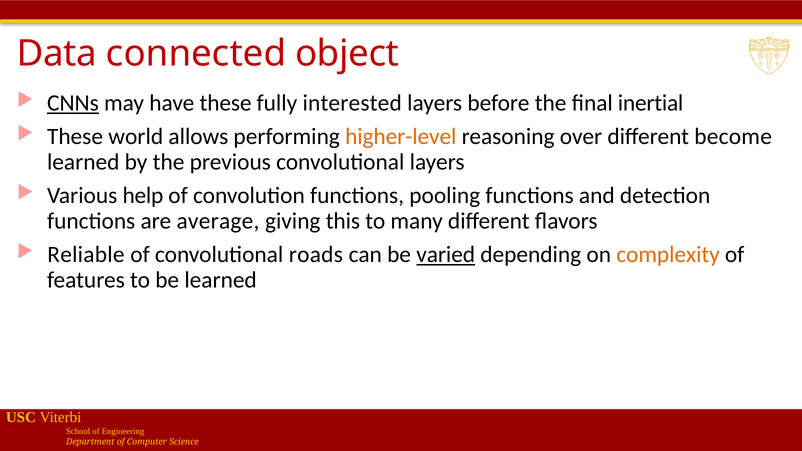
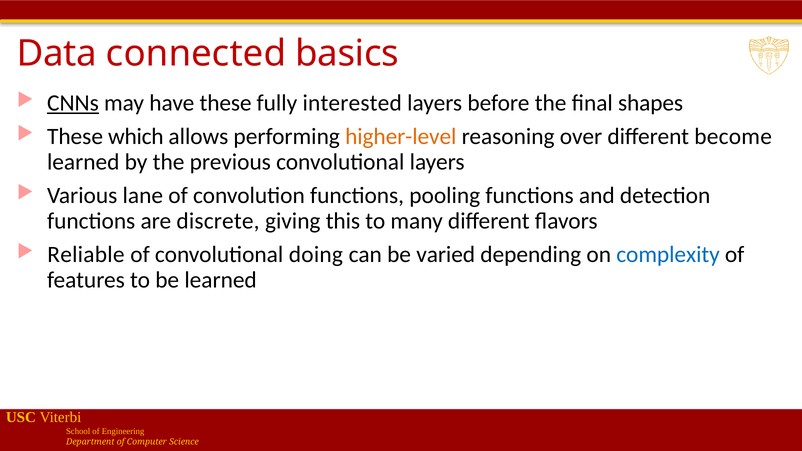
object: object -> basics
inertial: inertial -> shapes
world: world -> which
help: help -> lane
average: average -> discrete
roads: roads -> doing
varied underline: present -> none
complexity colour: orange -> blue
